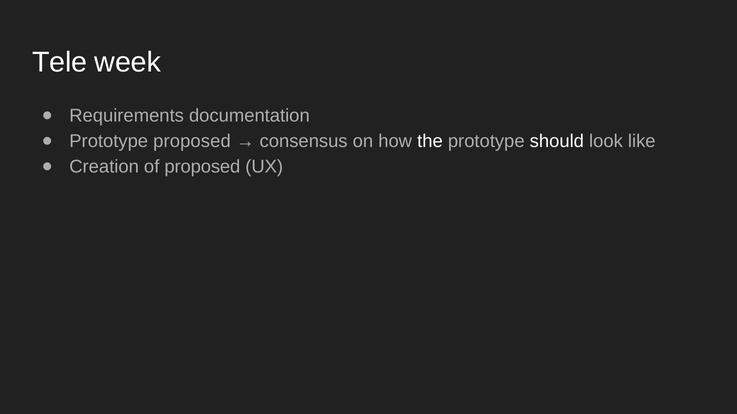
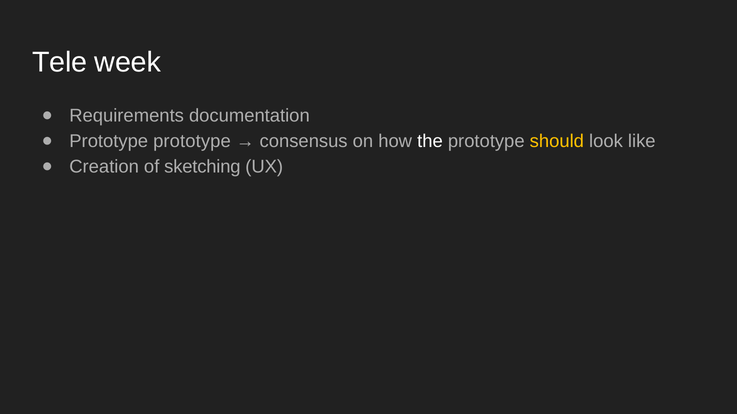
Prototype proposed: proposed -> prototype
should colour: white -> yellow
of proposed: proposed -> sketching
